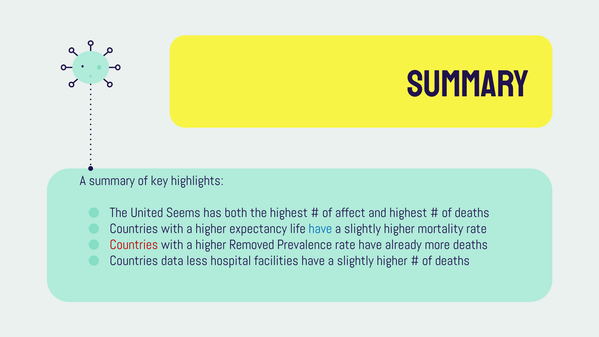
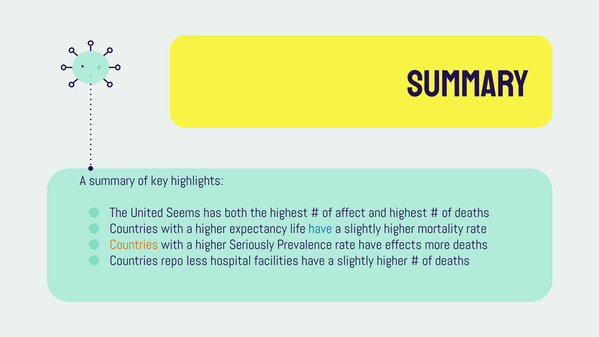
Countries at (134, 245) colour: red -> orange
Removed: Removed -> Seriously
already: already -> effects
data: data -> repo
